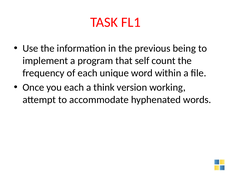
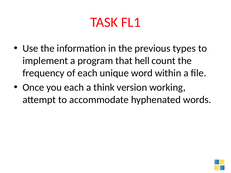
being: being -> types
self: self -> hell
